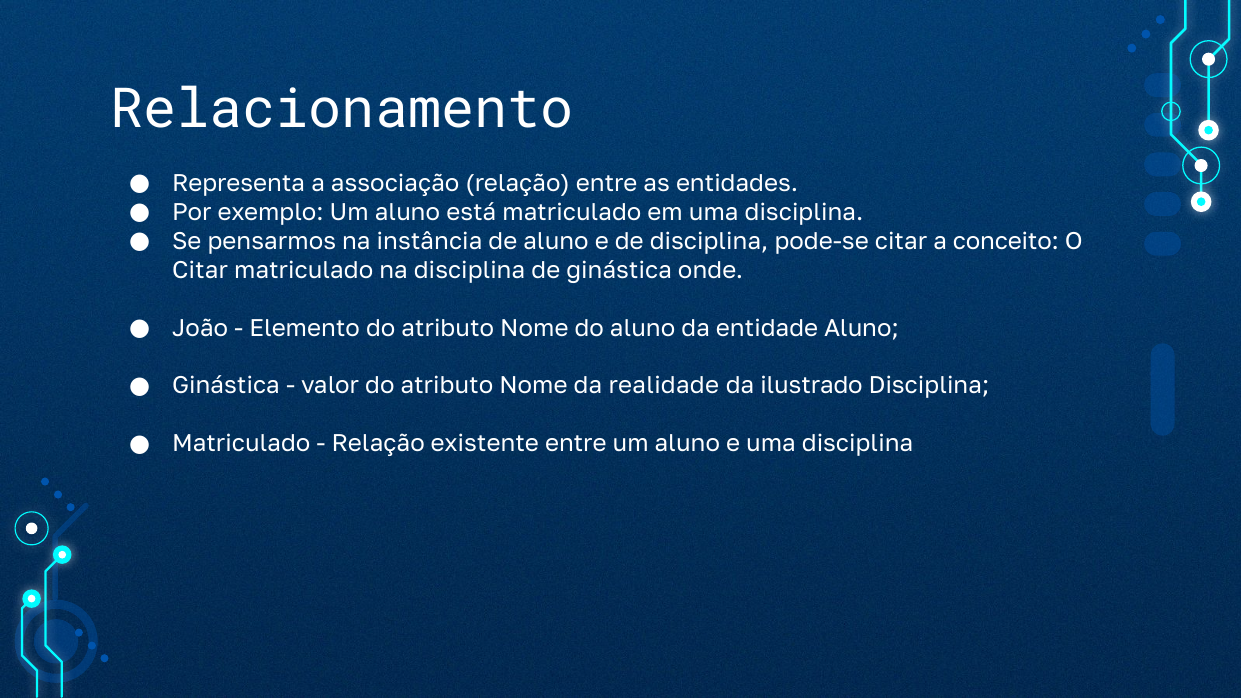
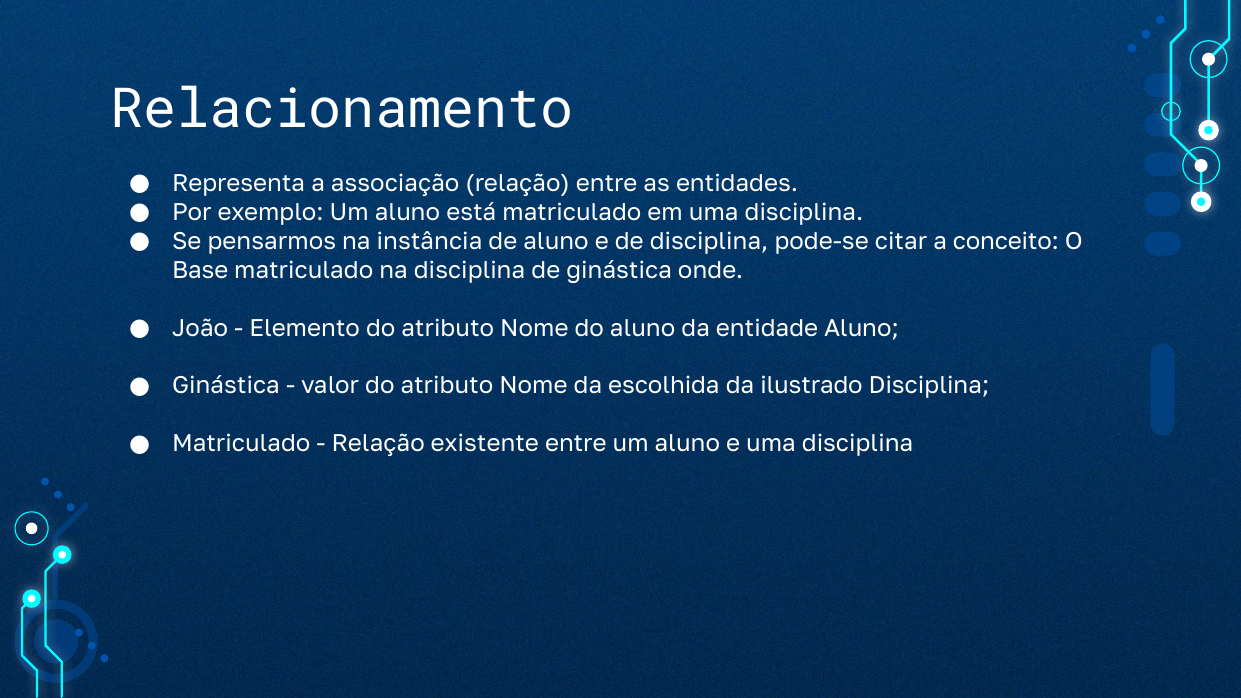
Citar at (200, 270): Citar -> Base
realidade: realidade -> escolhida
